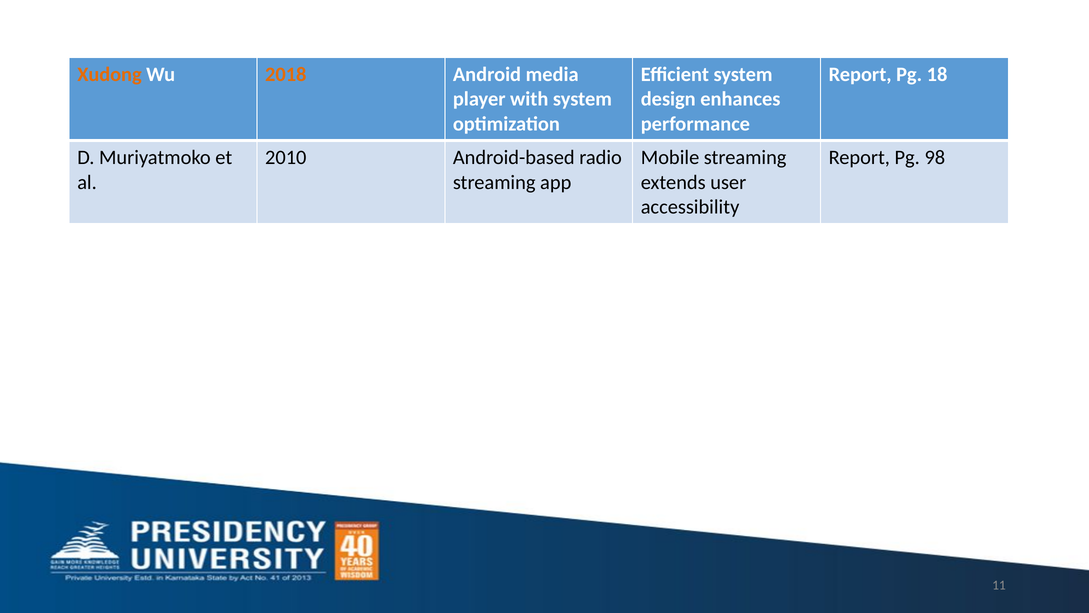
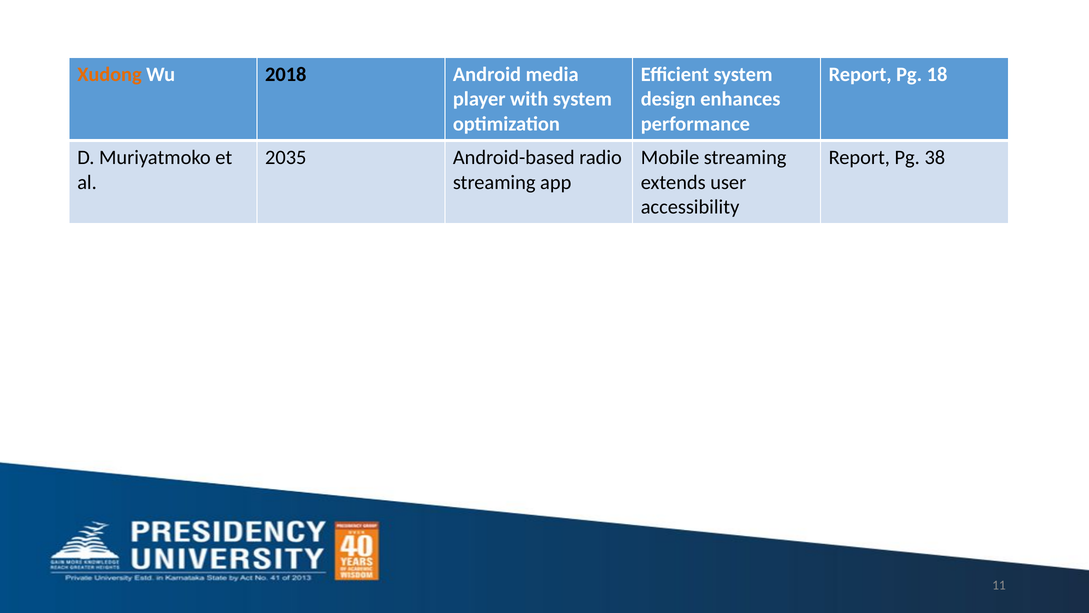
2018 colour: orange -> black
2010: 2010 -> 2035
98: 98 -> 38
